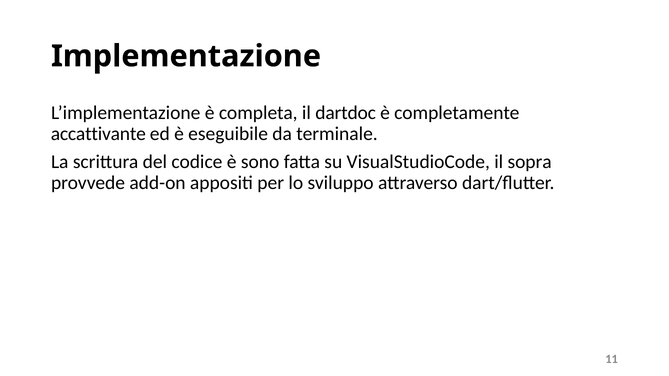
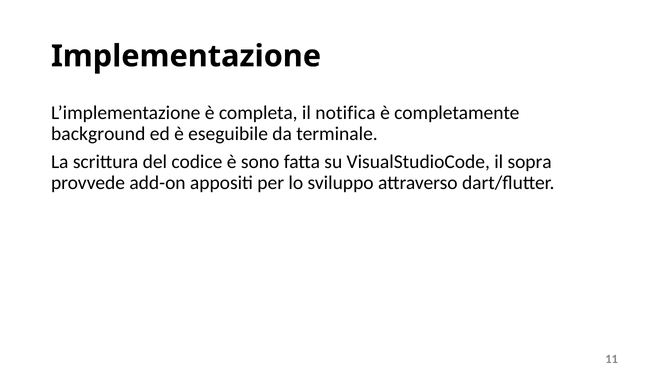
dartdoc: dartdoc -> notifica
accattivante: accattivante -> background
